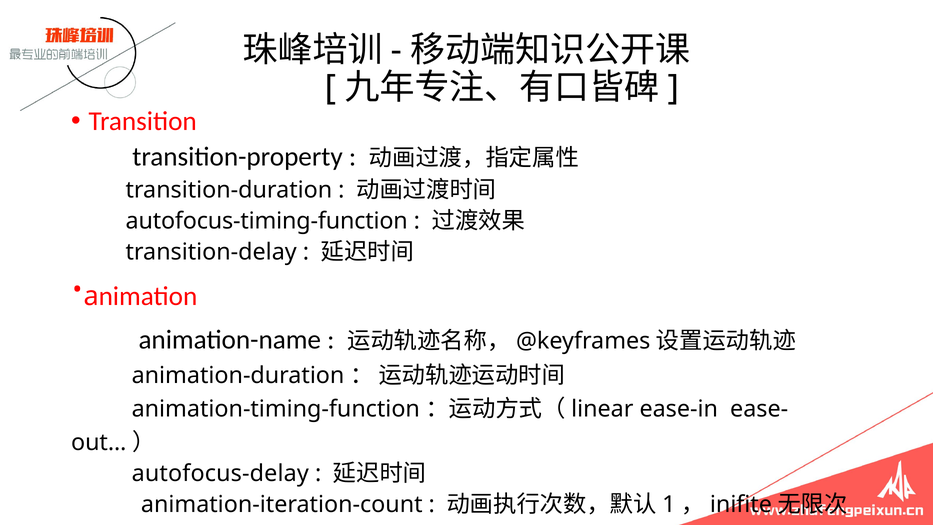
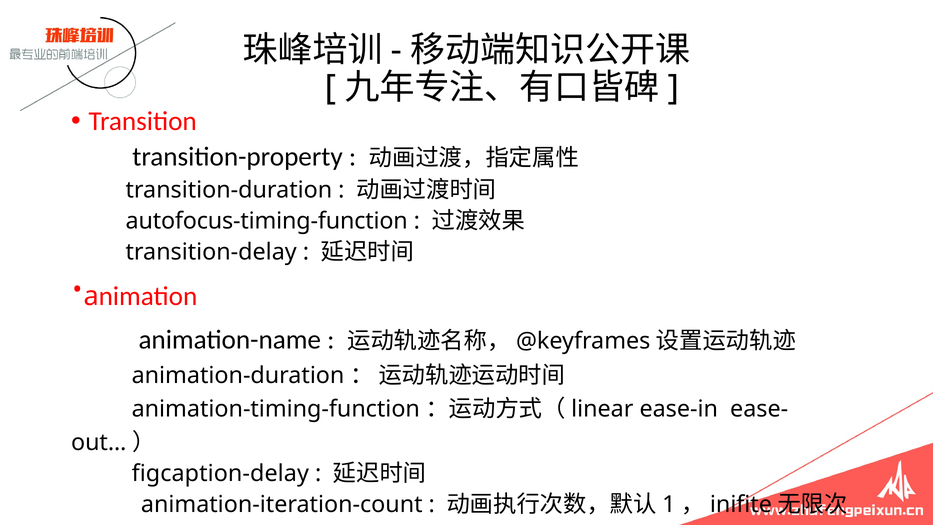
autofocus-delay: autofocus-delay -> figcaption-delay
